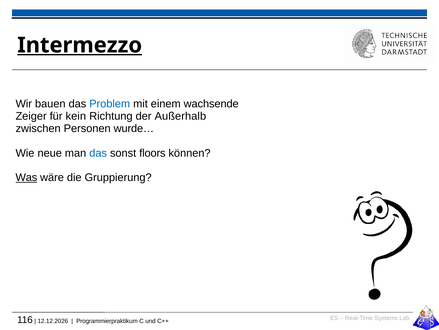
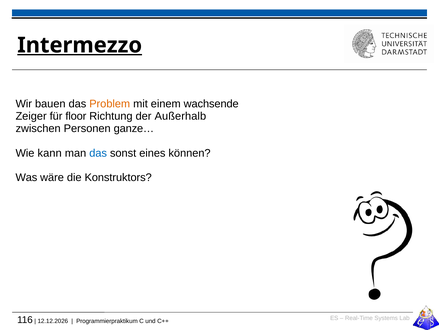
Problem colour: blue -> orange
kein: kein -> floor
wurde…: wurde… -> ganze…
neue: neue -> kann
floors: floors -> eines
Was underline: present -> none
Gruppierung: Gruppierung -> Konstruktors
